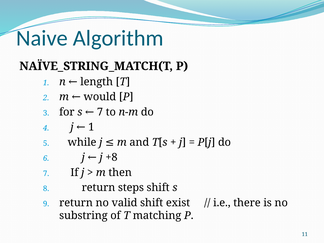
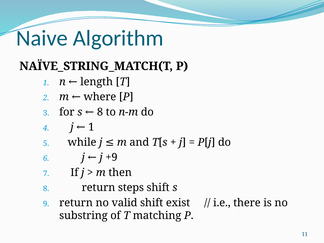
would: would -> where
s 7: 7 -> 8
+8: +8 -> +9
